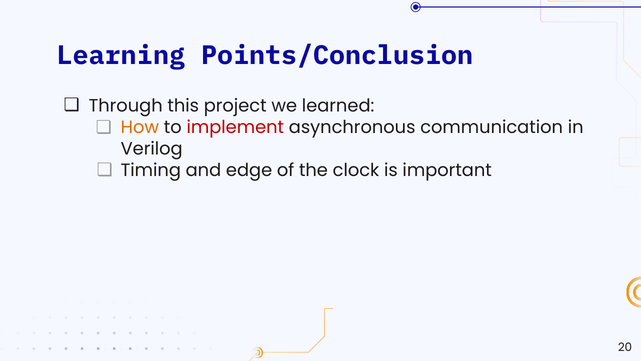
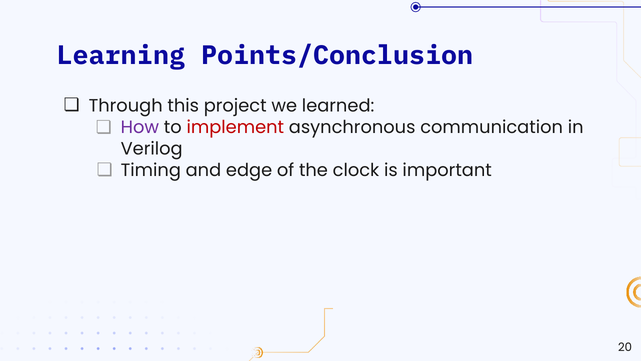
How colour: orange -> purple
